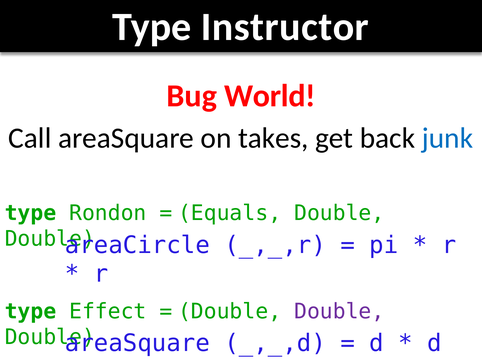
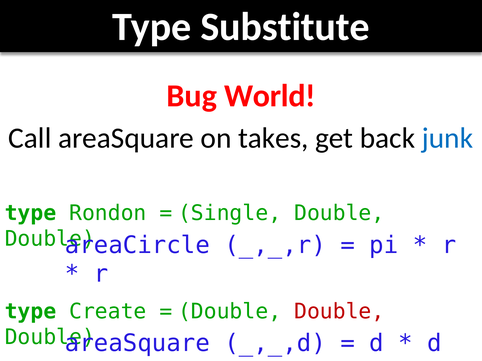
Instructor: Instructor -> Substitute
Equals: Equals -> Single
Effect: Effect -> Create
Double at (339, 312) colour: purple -> red
